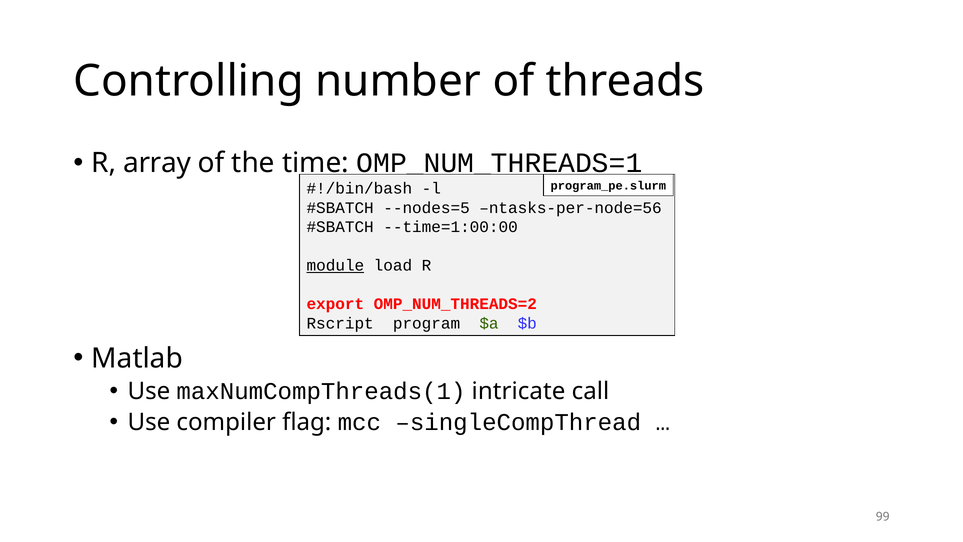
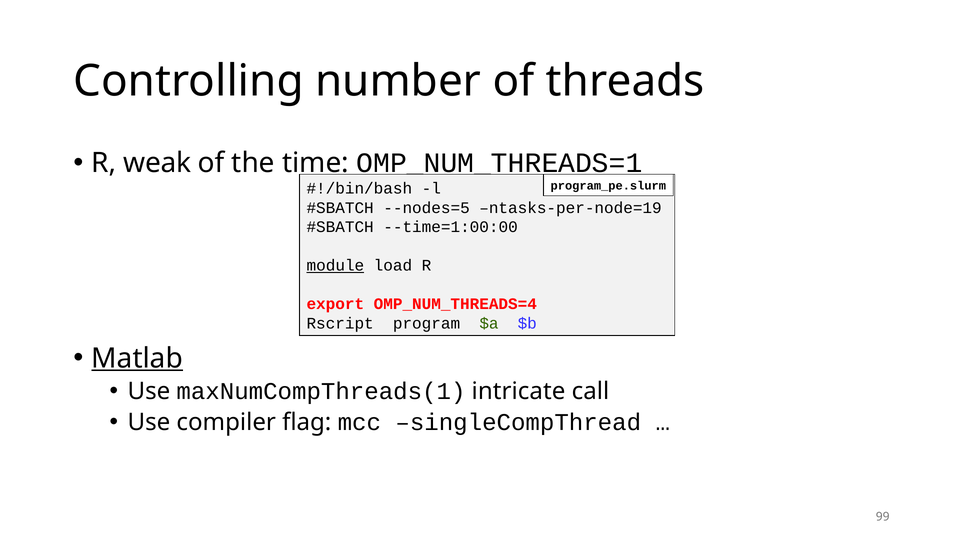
array: array -> weak
ntasks-per-node=56: ntasks-per-node=56 -> ntasks-per-node=19
OMP_NUM_THREADS=2: OMP_NUM_THREADS=2 -> OMP_NUM_THREADS=4
Matlab underline: none -> present
